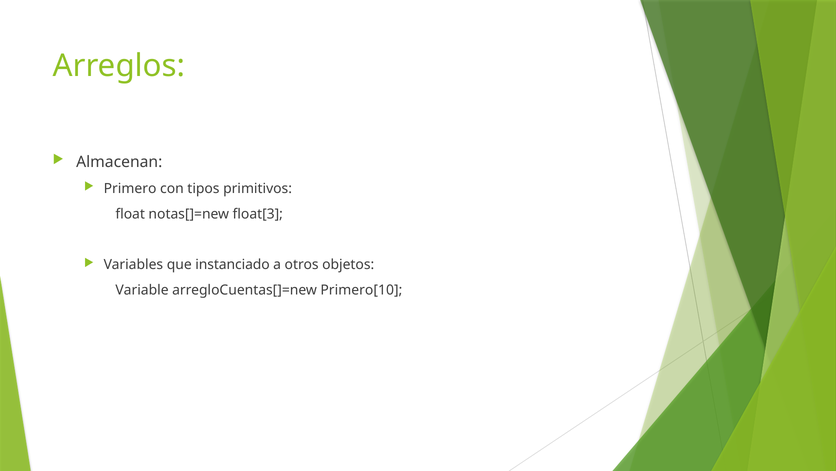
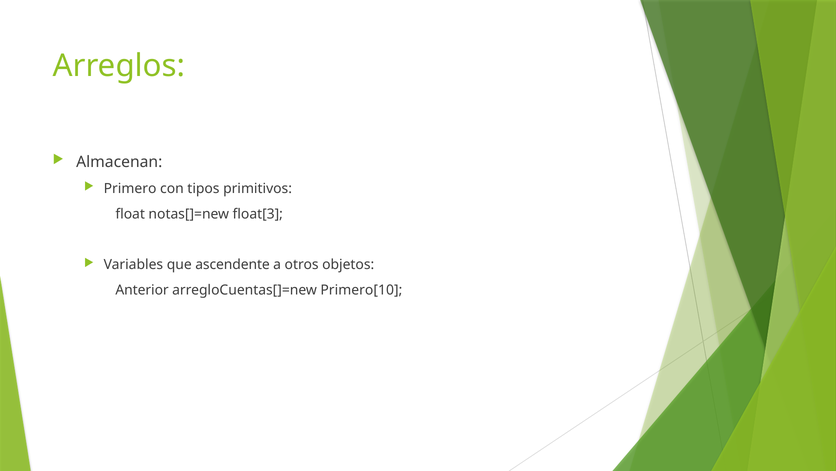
instanciado: instanciado -> ascendente
Variable: Variable -> Anterior
